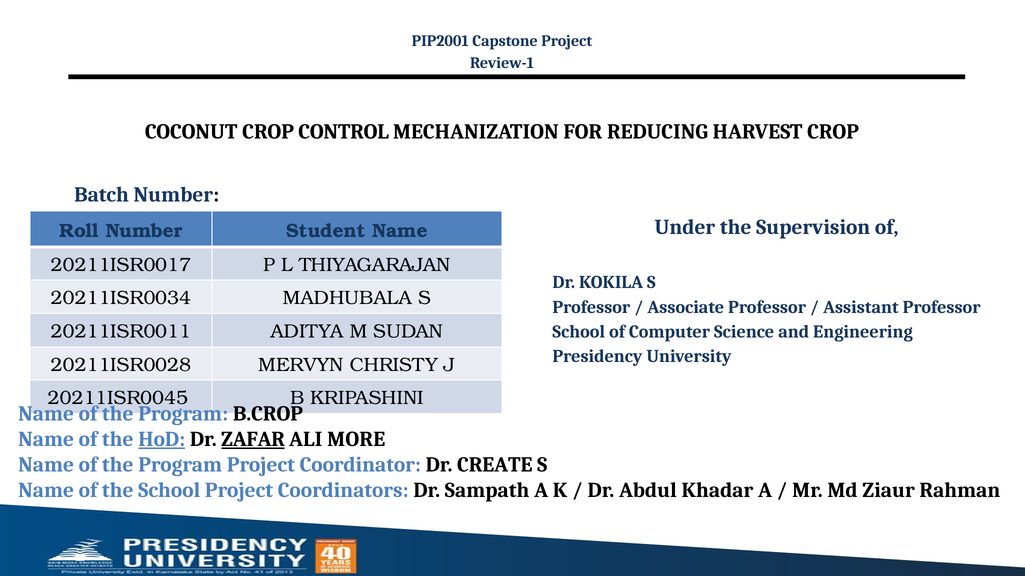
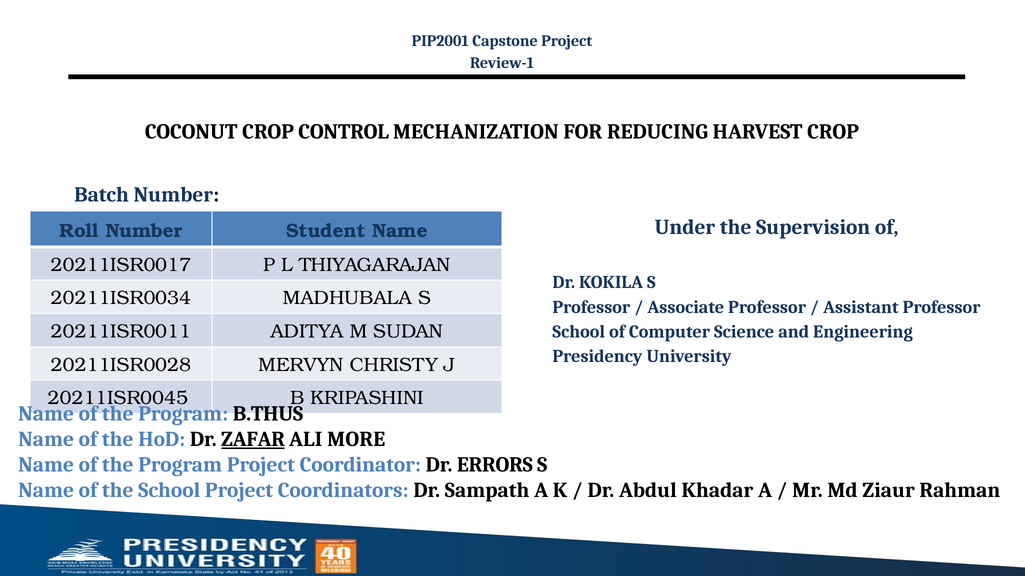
B.CROP: B.CROP -> B.THUS
HoD underline: present -> none
CREATE: CREATE -> ERRORS
